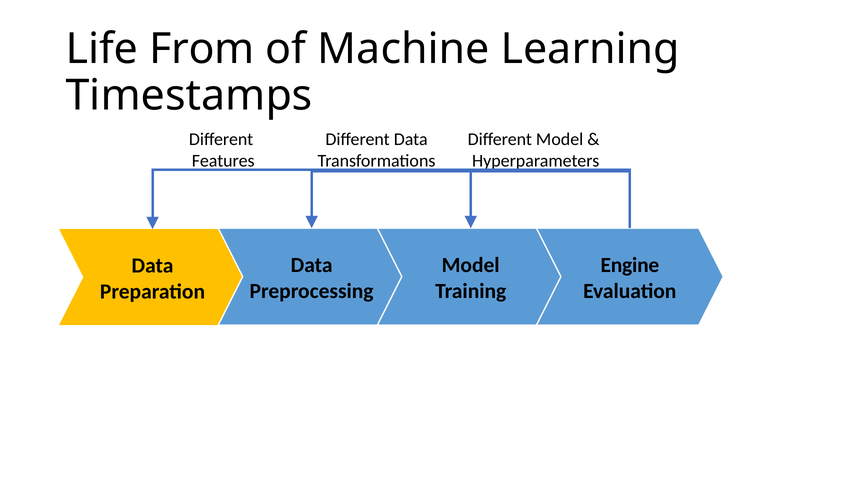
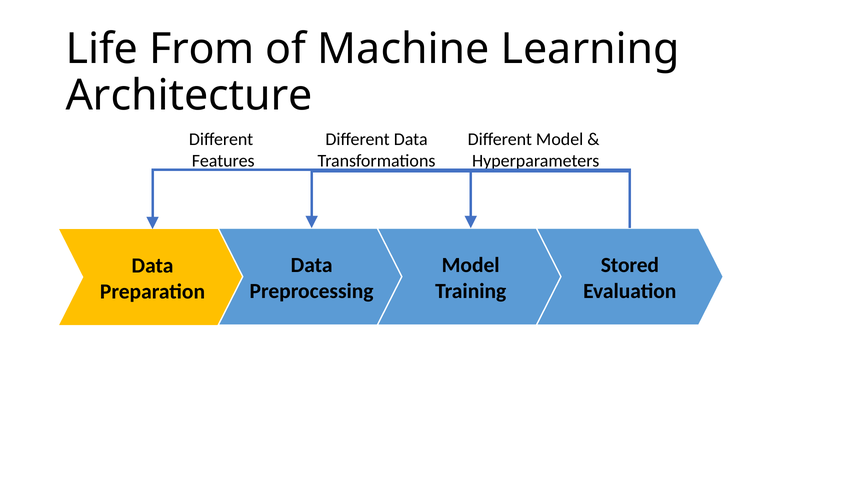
Timestamps: Timestamps -> Architecture
Engine: Engine -> Stored
